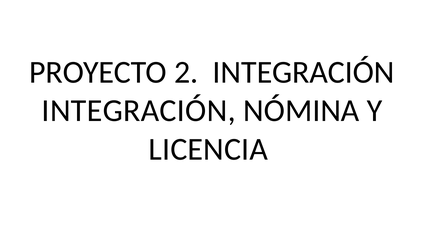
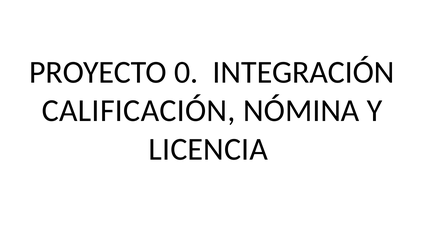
2: 2 -> 0
INTEGRACIÓN at (139, 111): INTEGRACIÓN -> CALIFICACIÓN
